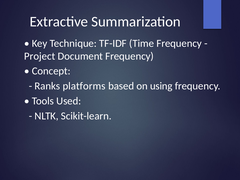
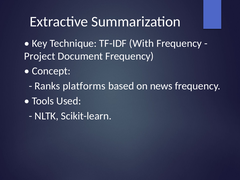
Time: Time -> With
using: using -> news
